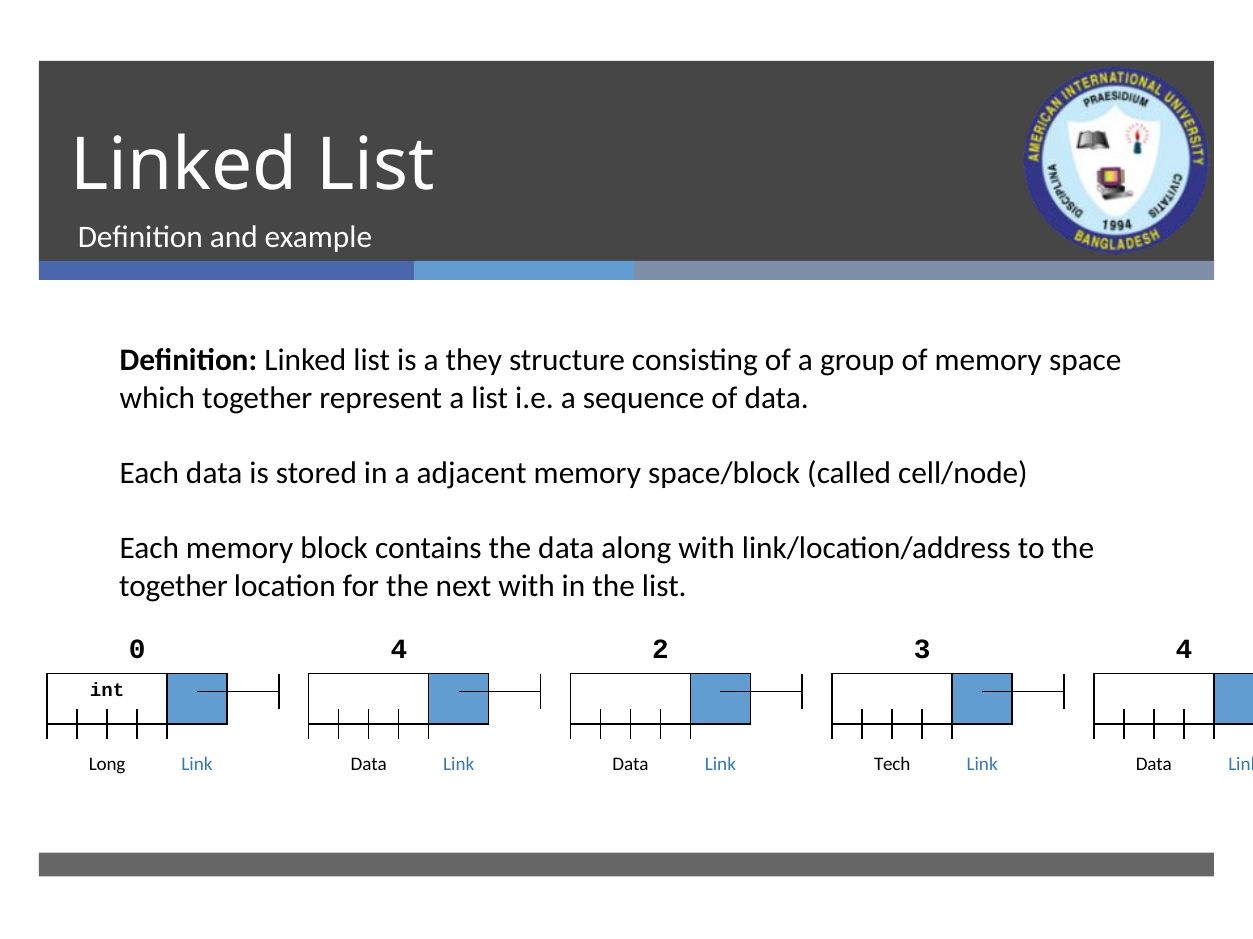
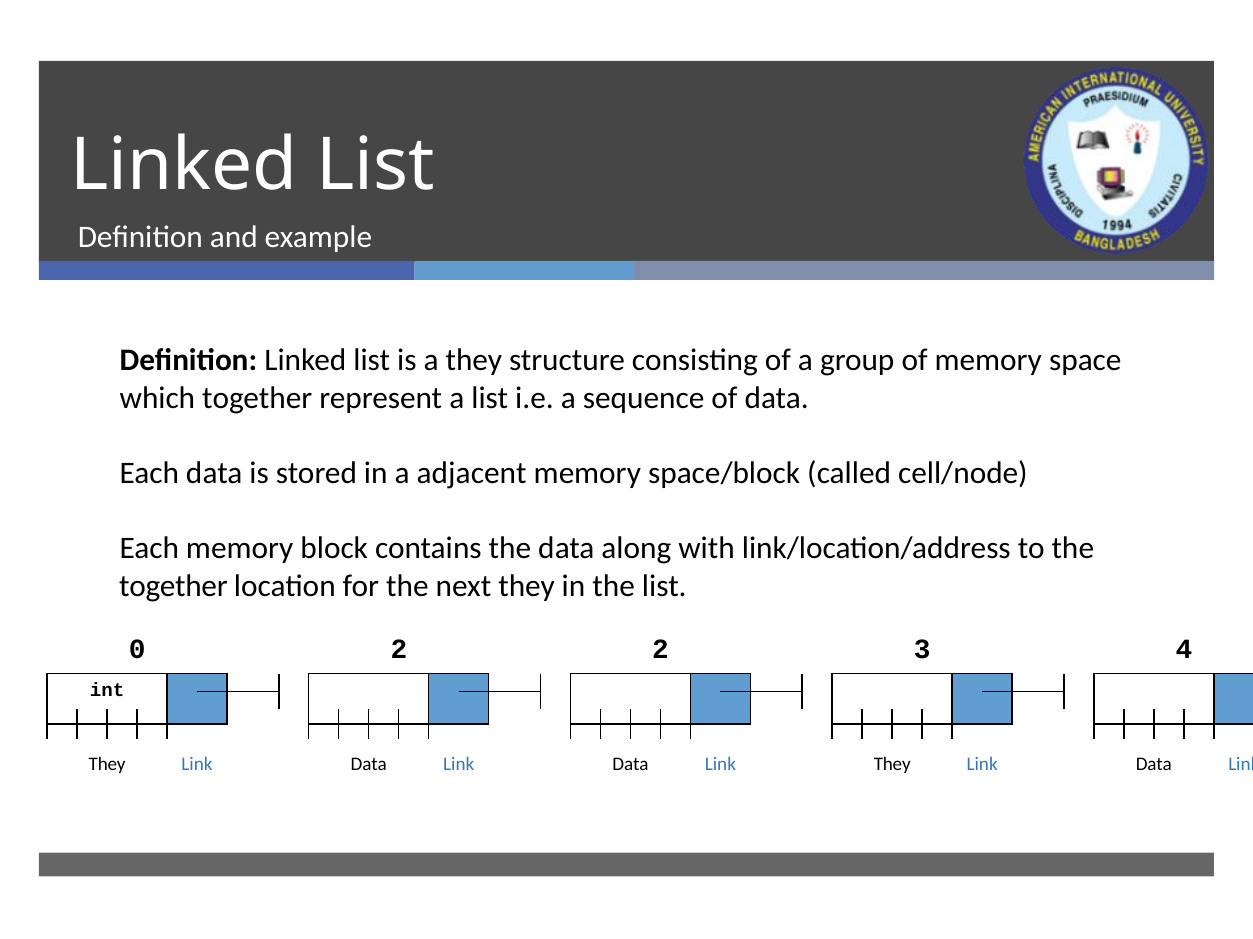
next with: with -> they
0 4: 4 -> 2
Long at (107, 765): Long -> They
Link Tech: Tech -> They
